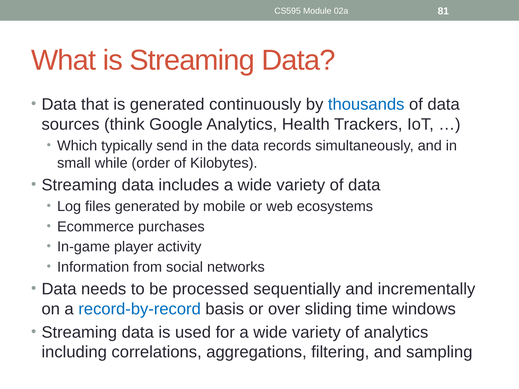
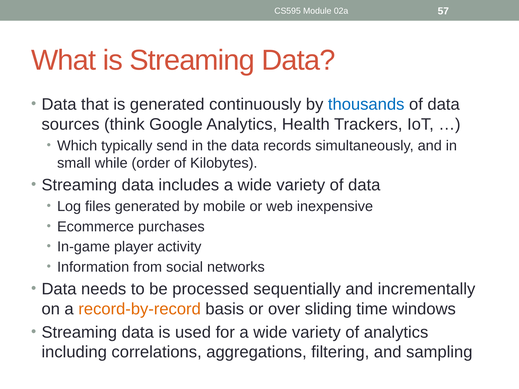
81: 81 -> 57
ecosystems: ecosystems -> inexpensive
record-by-record colour: blue -> orange
